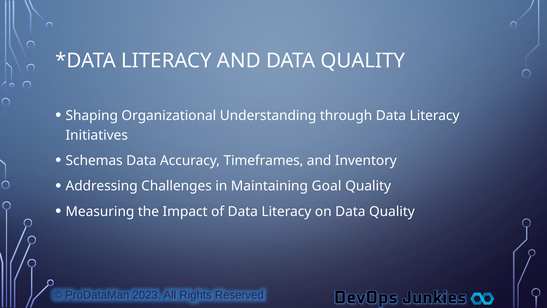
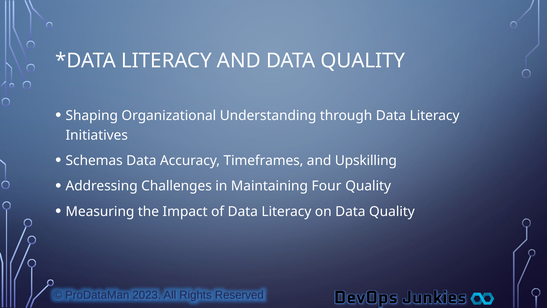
Inventory: Inventory -> Upskilling
Goal: Goal -> Four
